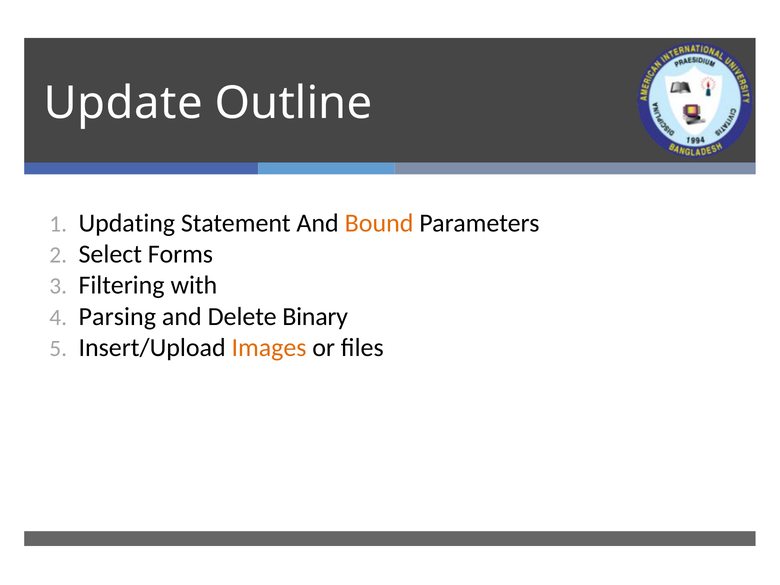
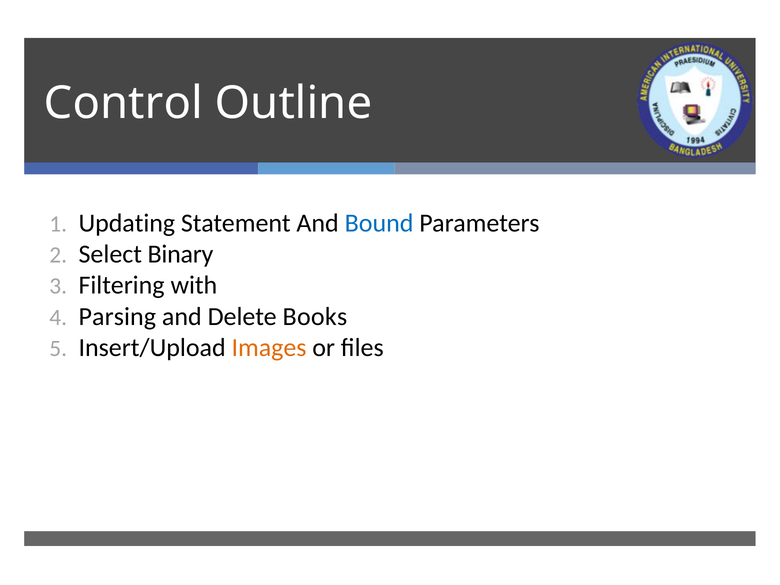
Update: Update -> Control
Bound colour: orange -> blue
Forms: Forms -> Binary
Binary: Binary -> Books
